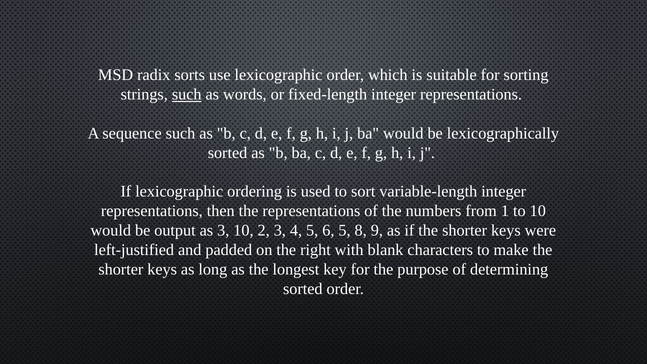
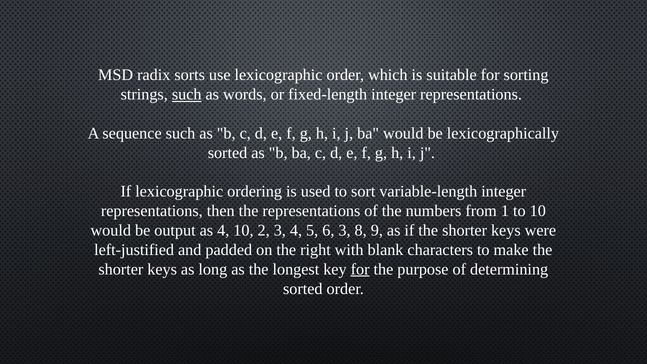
as 3: 3 -> 4
6 5: 5 -> 3
for at (360, 269) underline: none -> present
